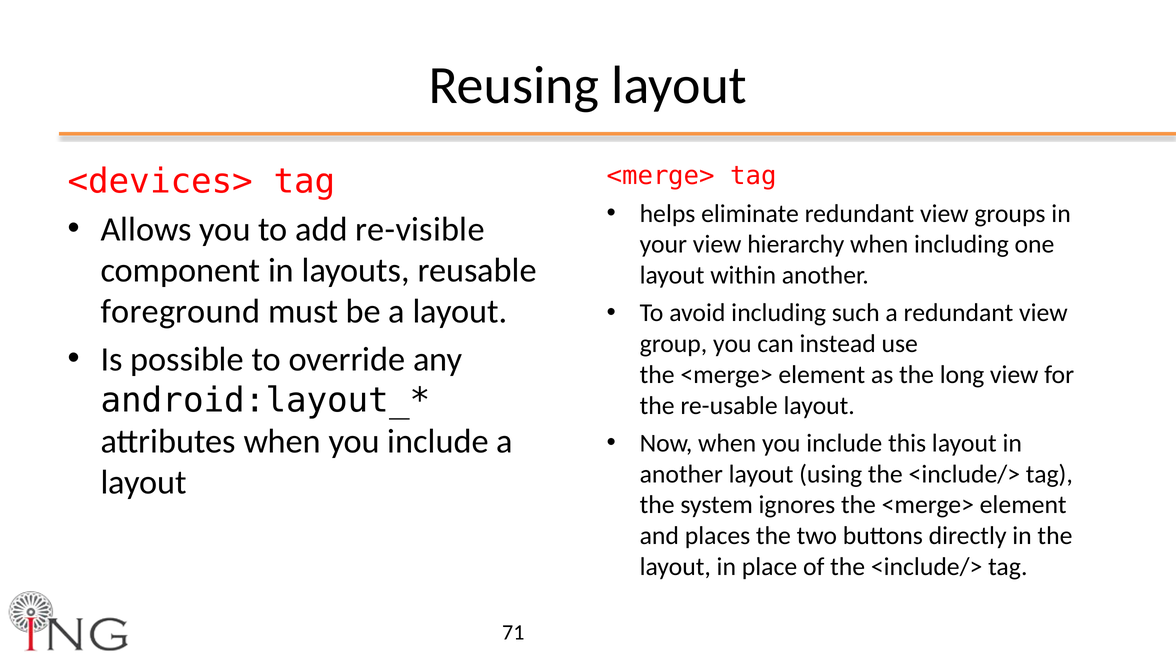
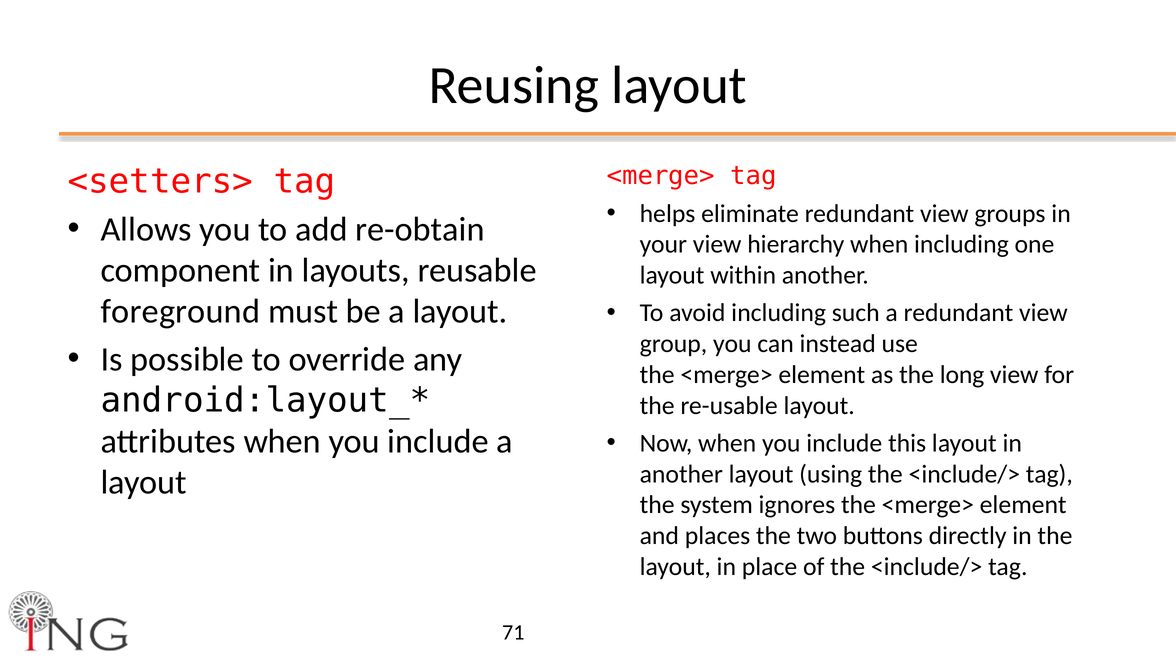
<devices>: <devices> -> <setters>
re-visible: re-visible -> re-obtain
